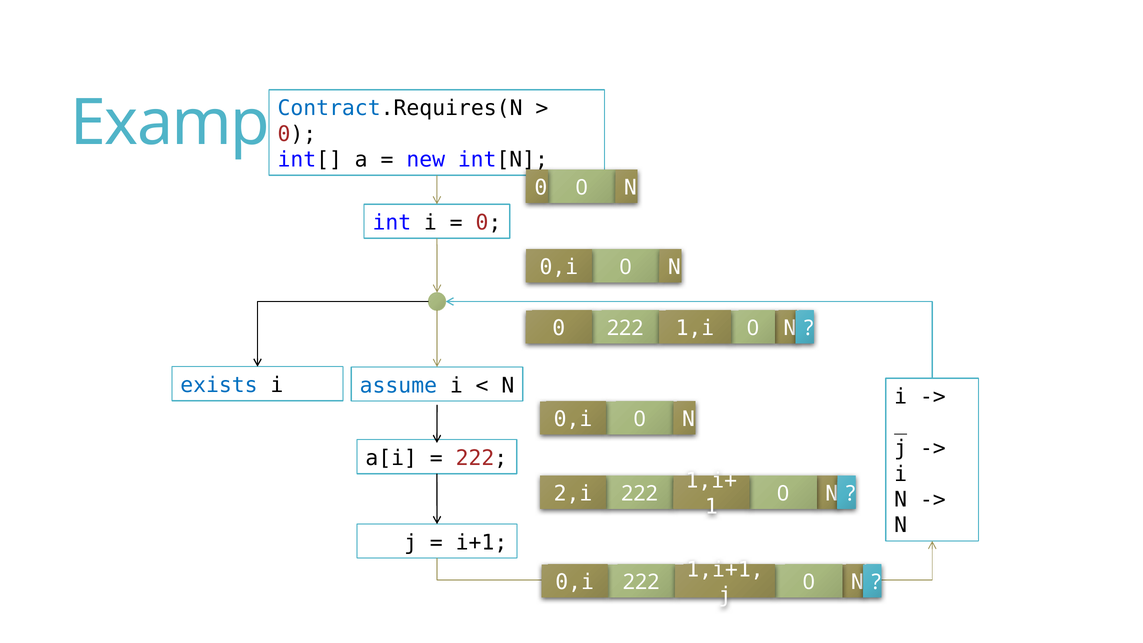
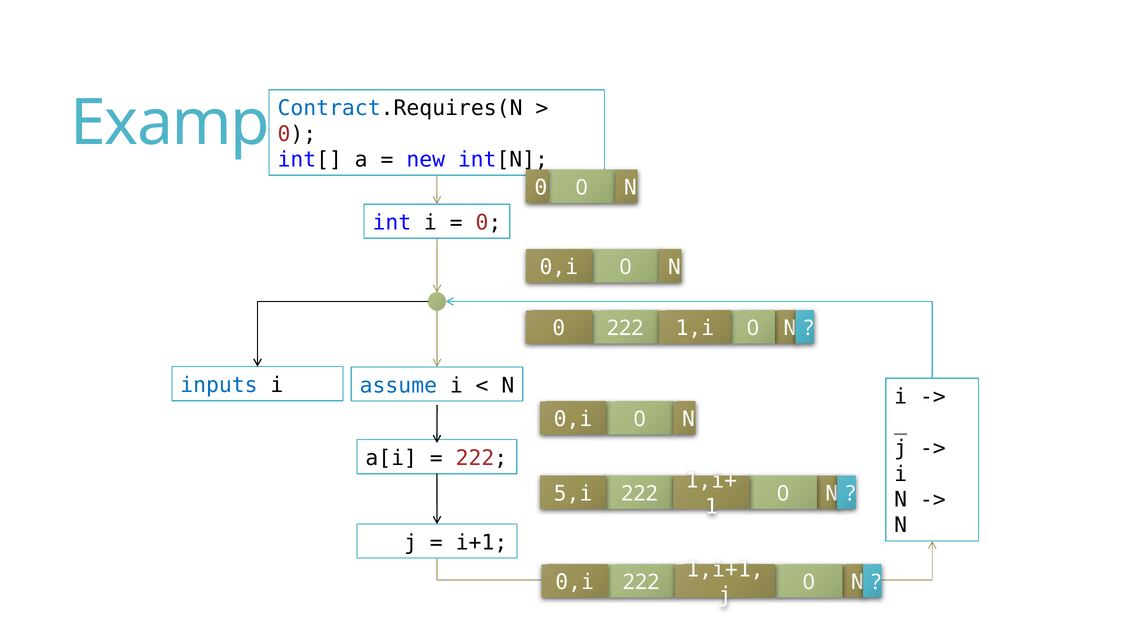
exists: exists -> inputs
2,i: 2,i -> 5,i
